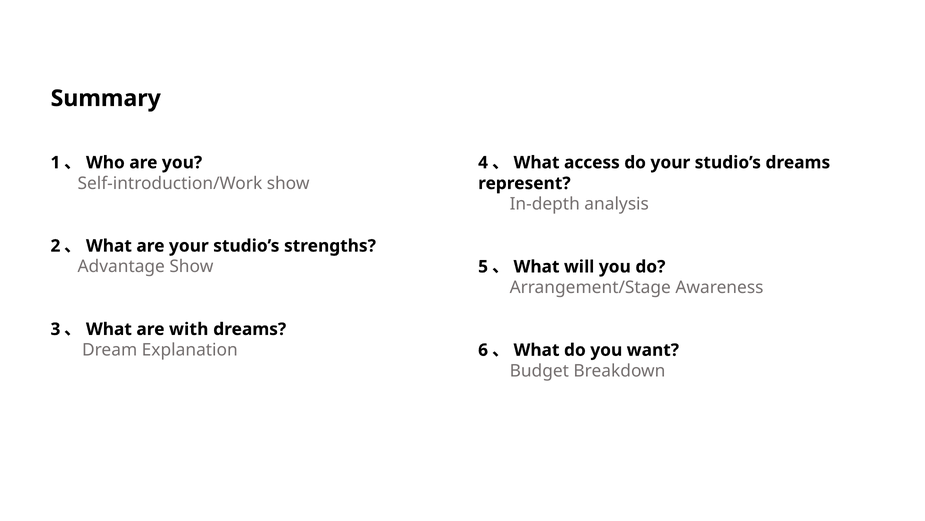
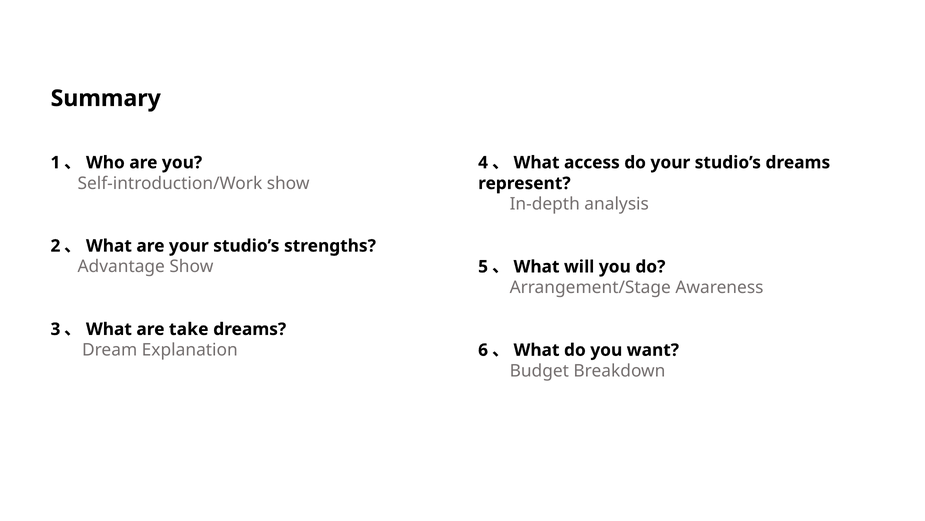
with: with -> take
